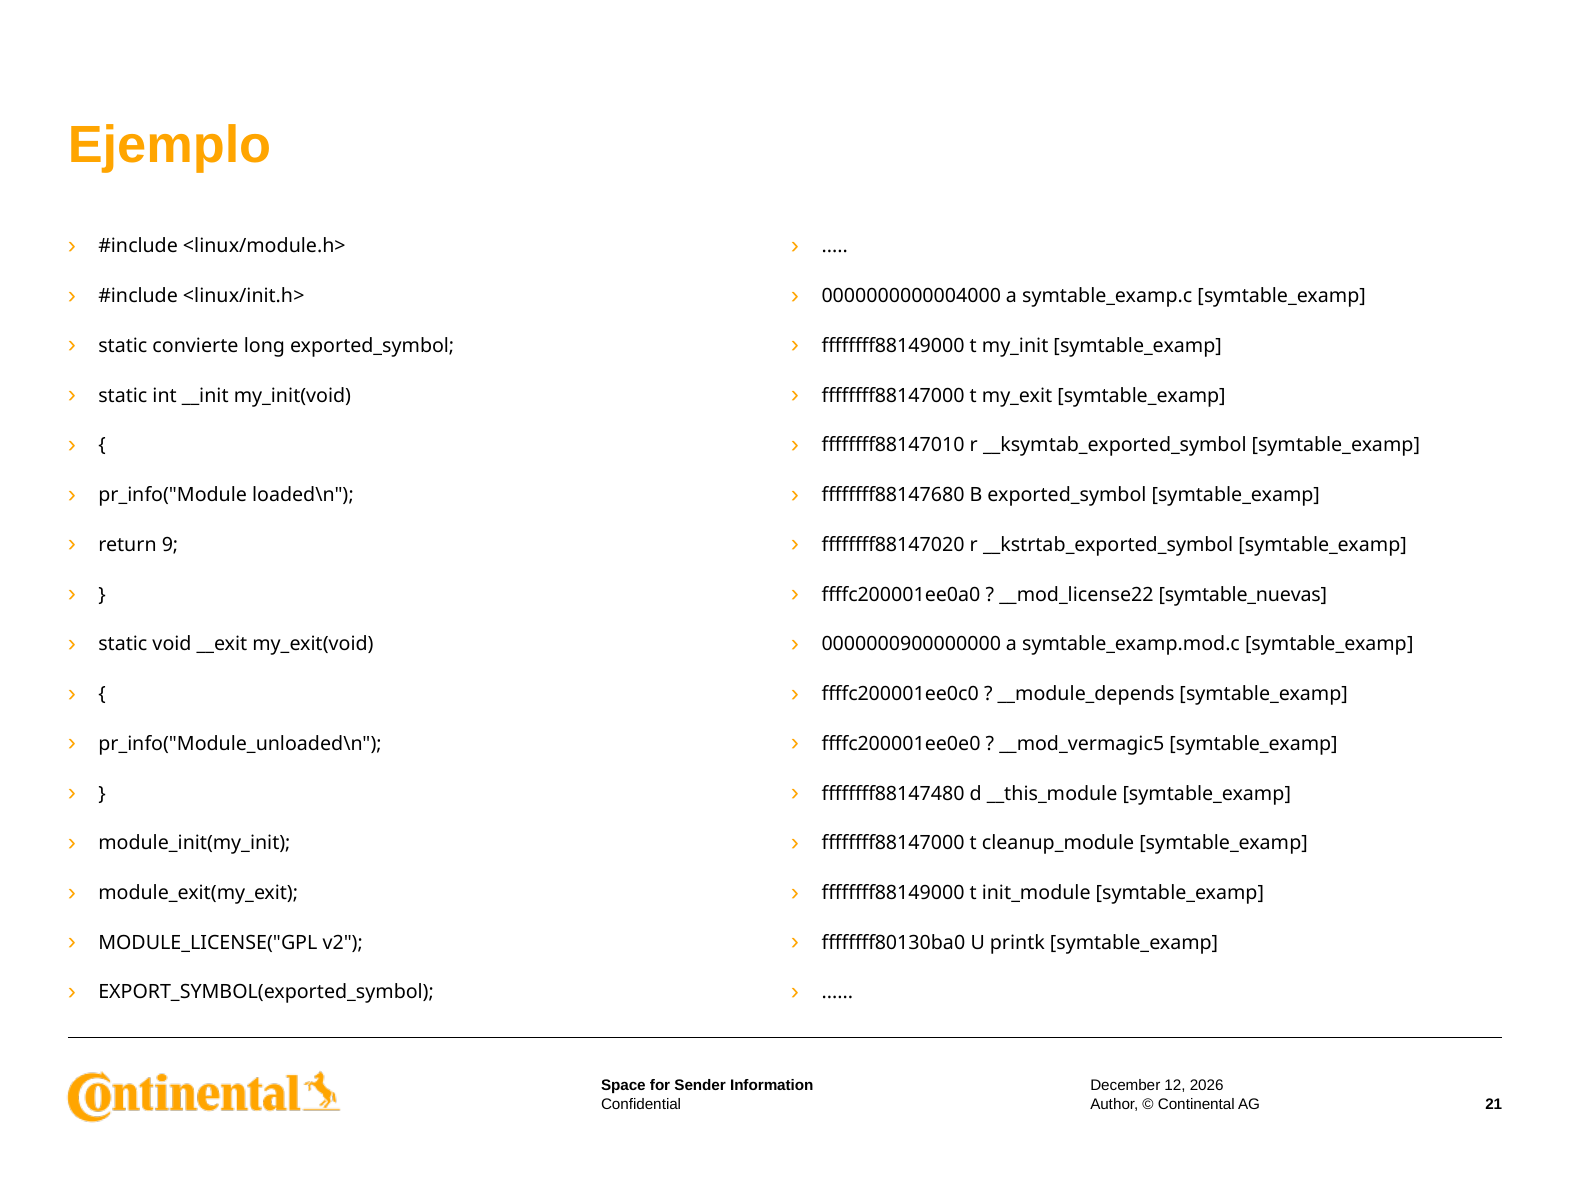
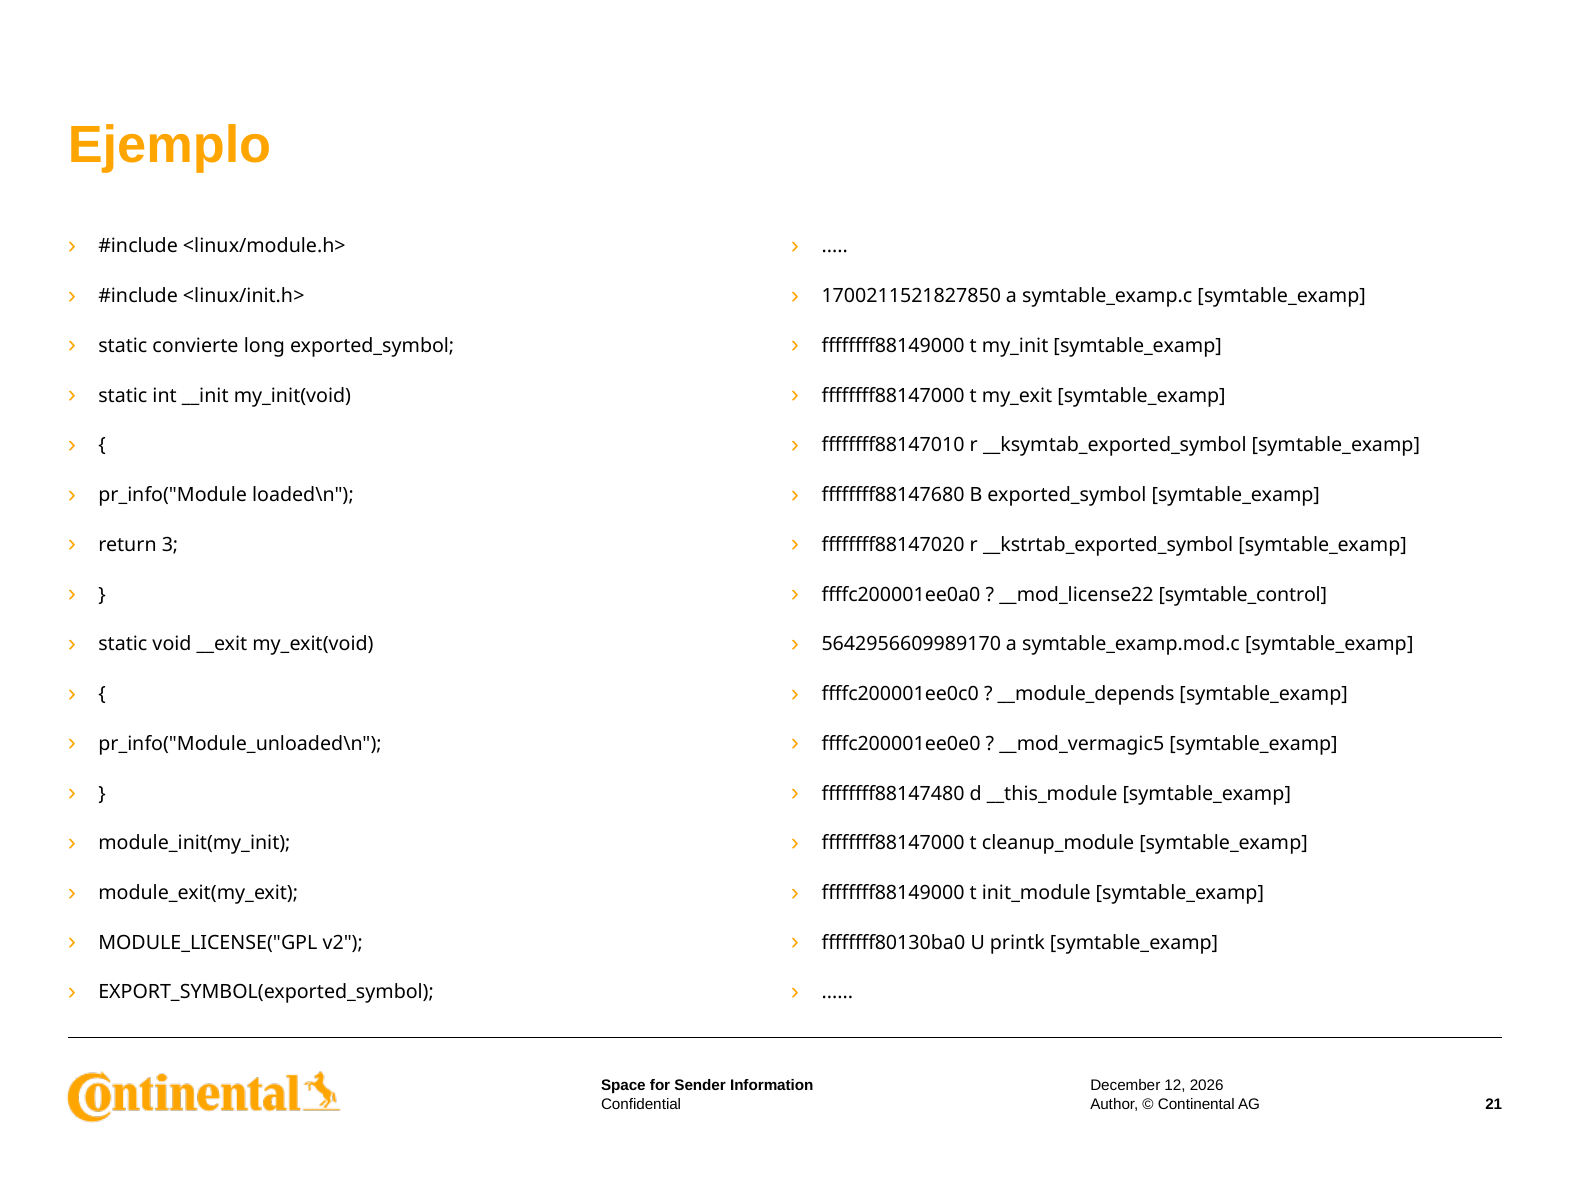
0000000000004000: 0000000000004000 -> 1700211521827850
9: 9 -> 3
symtable_nuevas: symtable_nuevas -> symtable_control
0000000900000000: 0000000900000000 -> 5642956609989170
